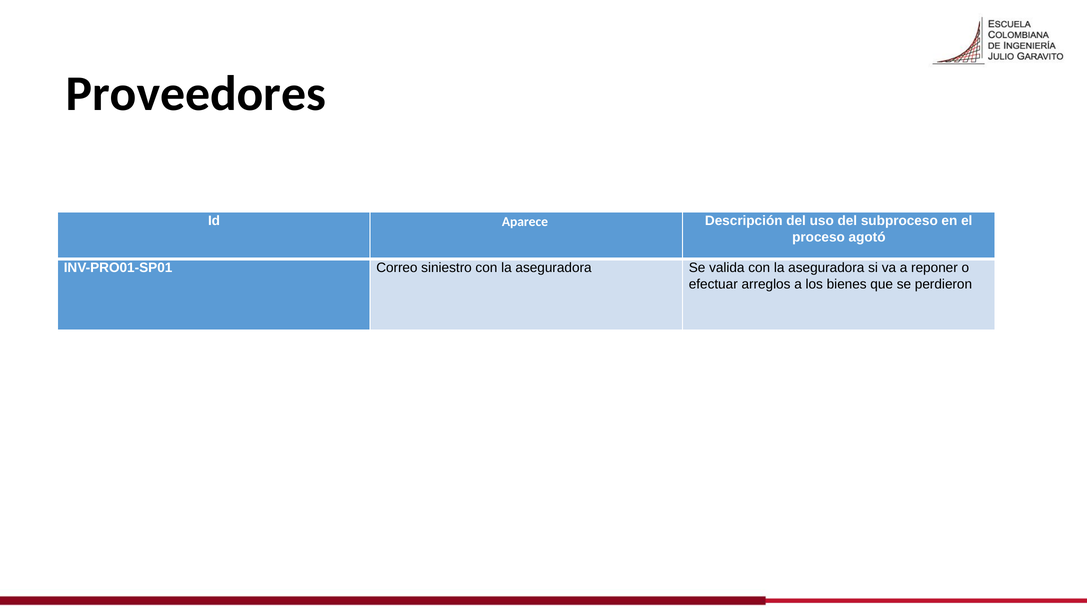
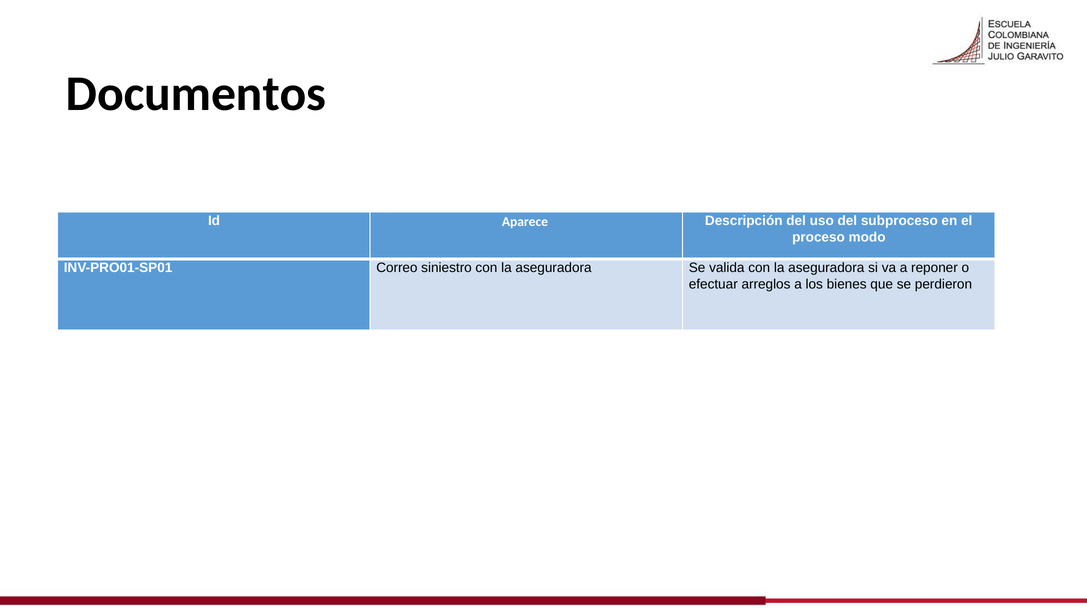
Proveedores: Proveedores -> Documentos
agotó: agotó -> modo
